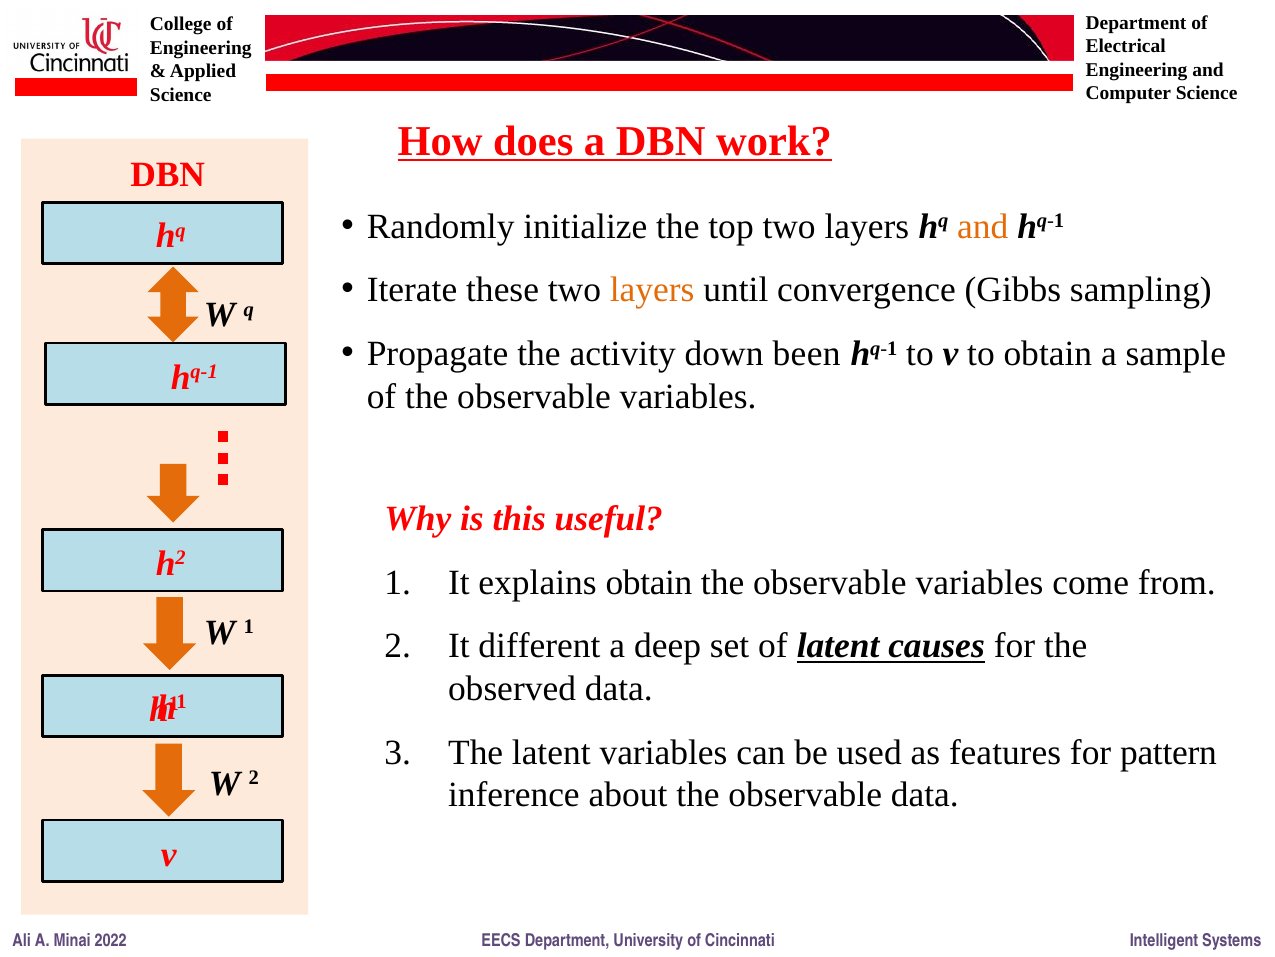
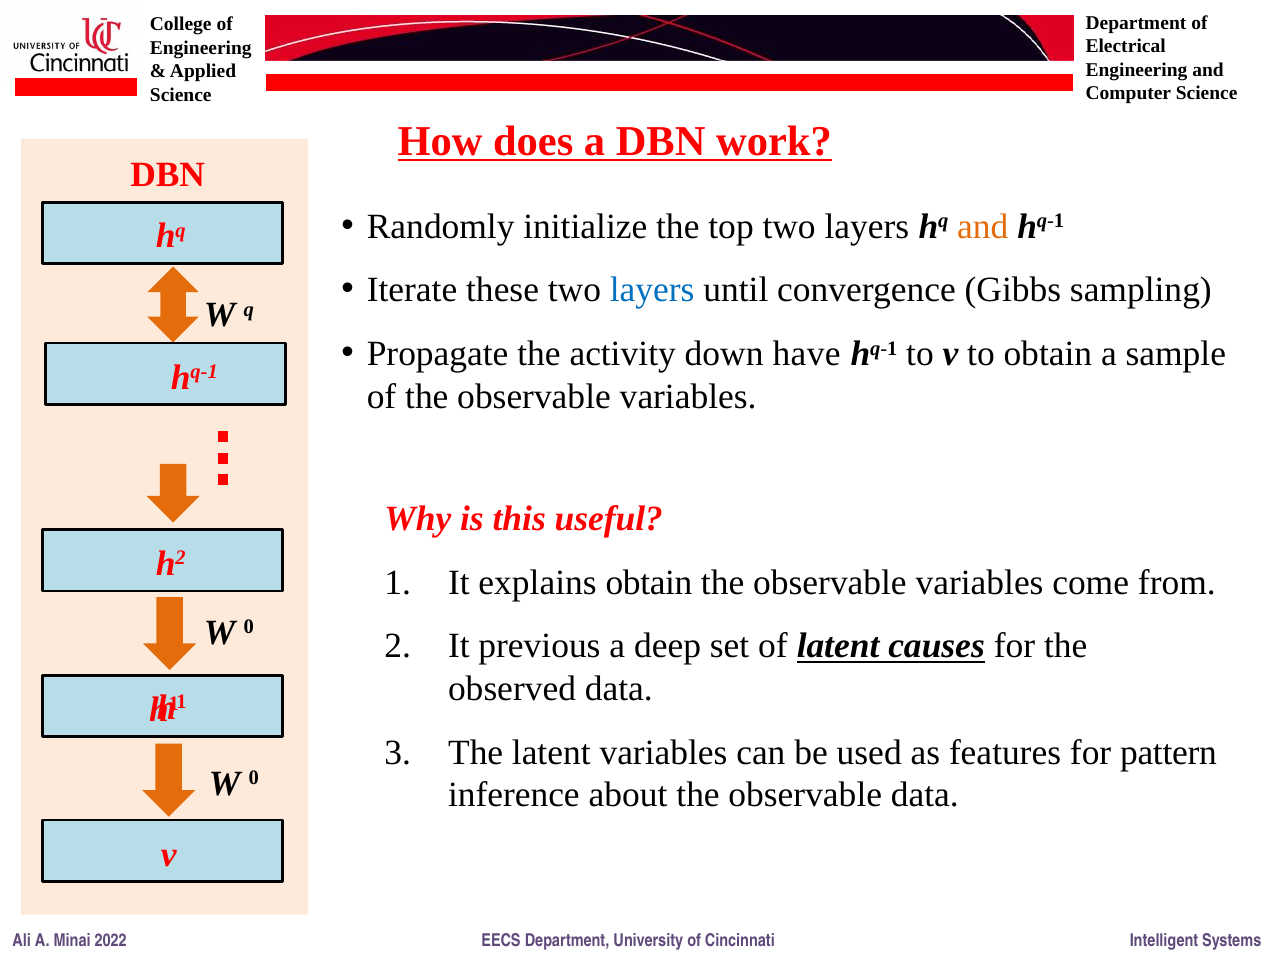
layers at (652, 290) colour: orange -> blue
been: been -> have
1 at (249, 627): 1 -> 0
different: different -> previous
2 at (254, 777): 2 -> 0
